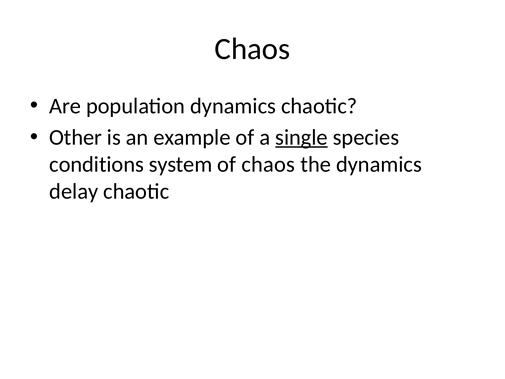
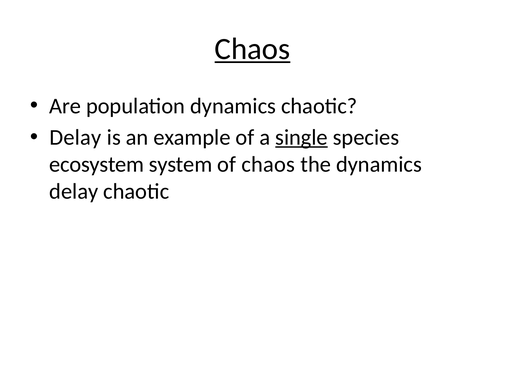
Chaos at (252, 49) underline: none -> present
Other at (76, 137): Other -> Delay
conditions: conditions -> ecosystem
